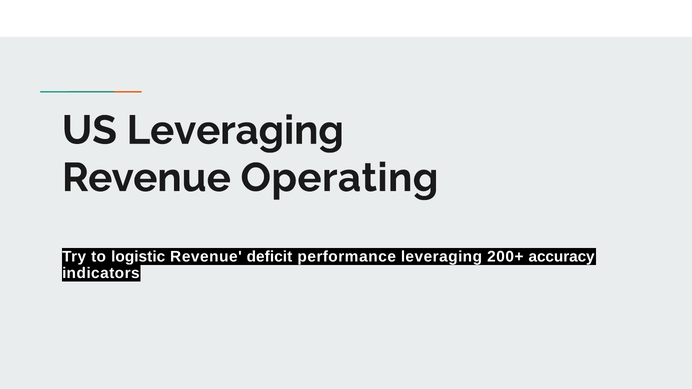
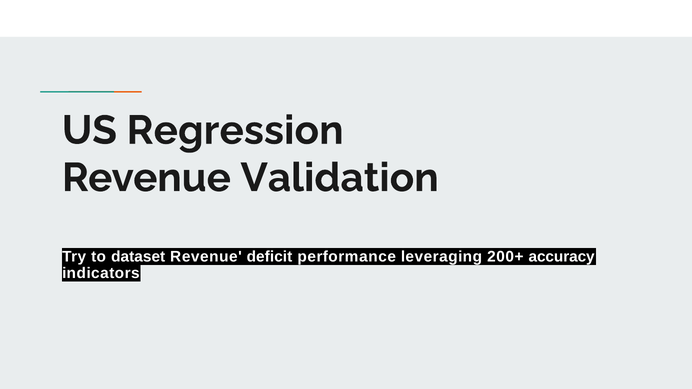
US Leveraging: Leveraging -> Regression
Operating: Operating -> Validation
logistic: logistic -> dataset
